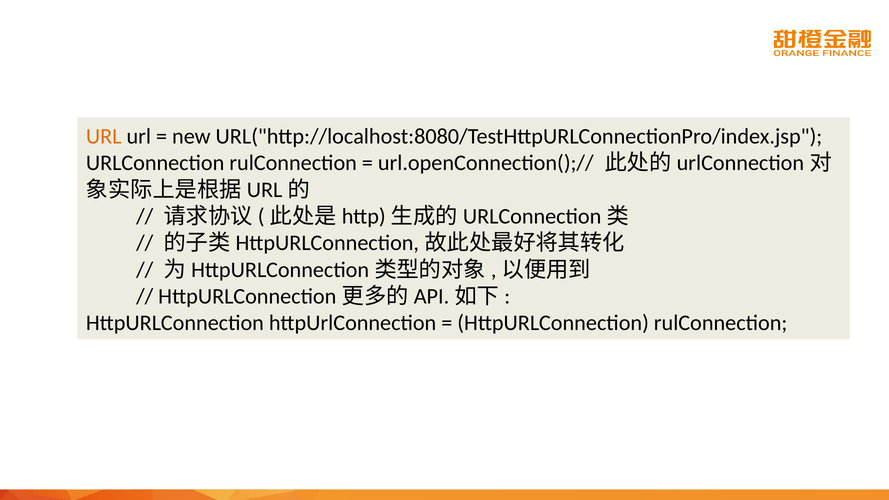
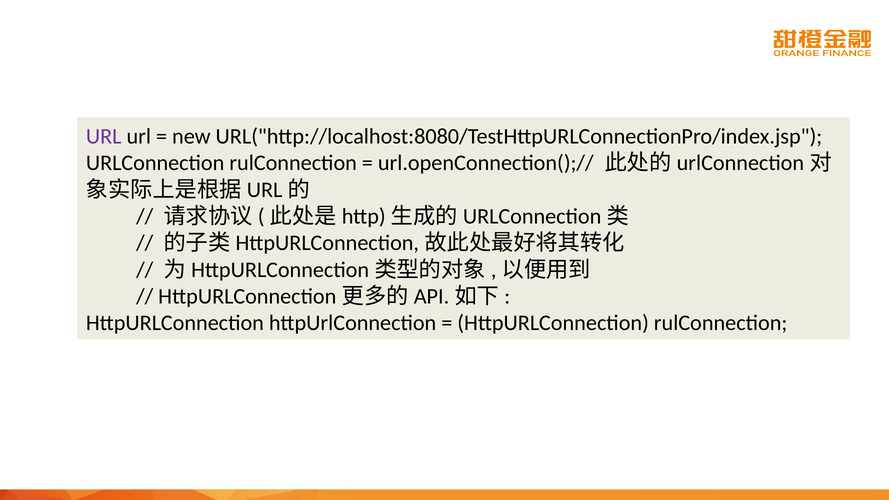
URL at (104, 136) colour: orange -> purple
